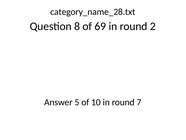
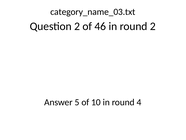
category_name_28.txt: category_name_28.txt -> category_name_03.txt
Question 8: 8 -> 2
69: 69 -> 46
7: 7 -> 4
